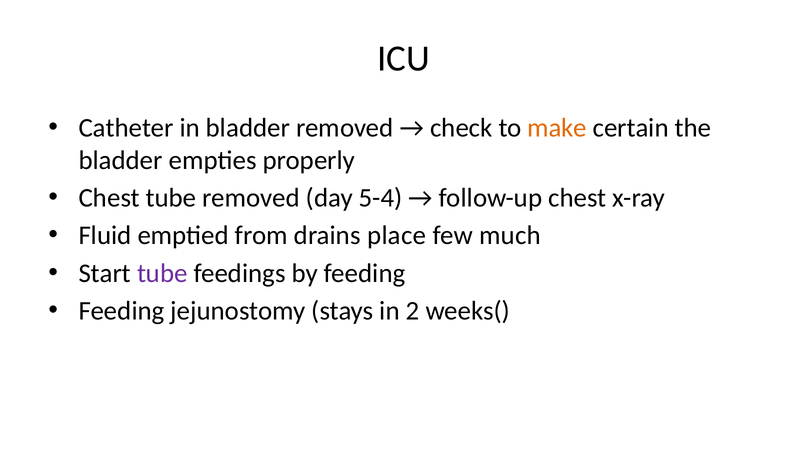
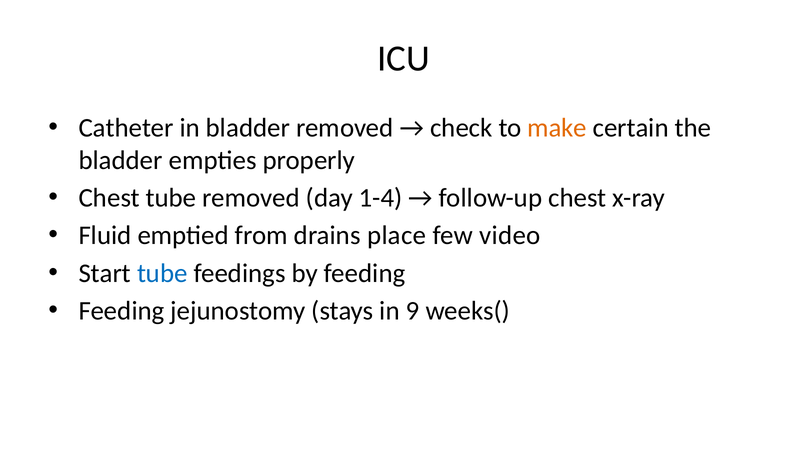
5-4: 5-4 -> 1-4
much: much -> video
tube at (162, 273) colour: purple -> blue
2: 2 -> 9
